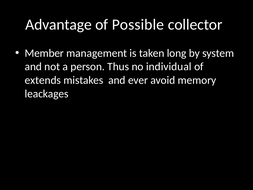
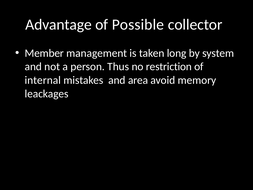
individual: individual -> restriction
extends: extends -> internal
ever: ever -> area
